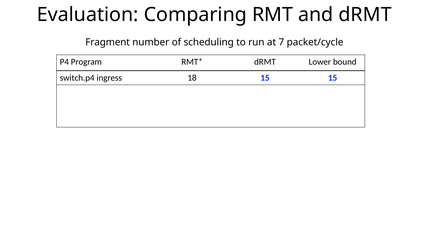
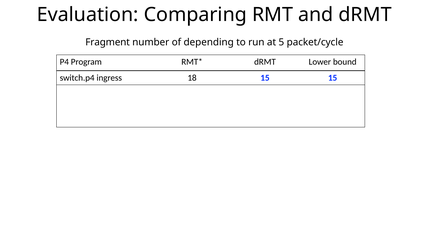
scheduling: scheduling -> depending
7: 7 -> 5
